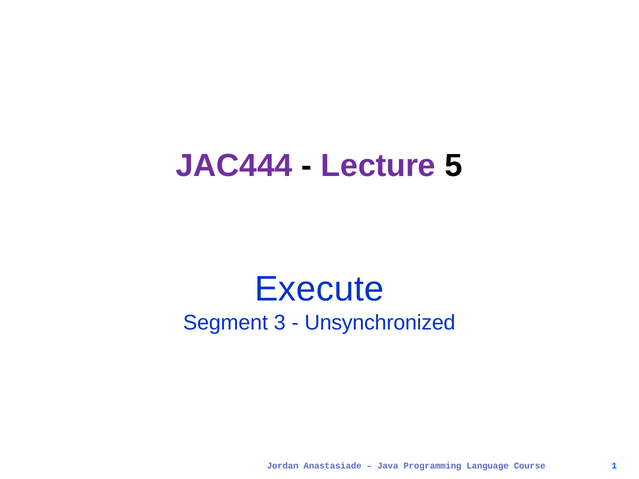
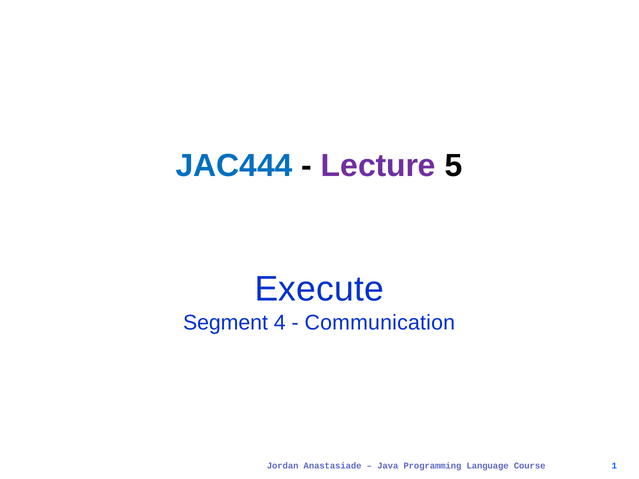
JAC444 colour: purple -> blue
3: 3 -> 4
Unsynchronized: Unsynchronized -> Communication
